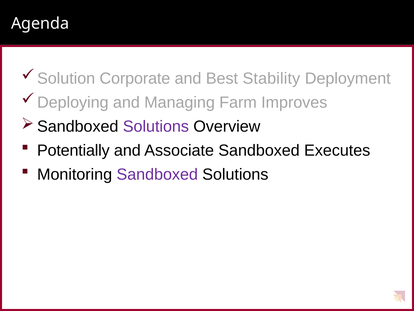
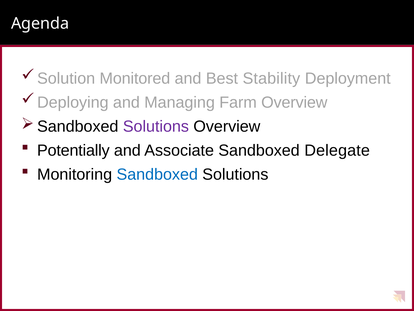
Corporate: Corporate -> Monitored
Farm Improves: Improves -> Overview
Executes: Executes -> Delegate
Sandboxed at (157, 174) colour: purple -> blue
